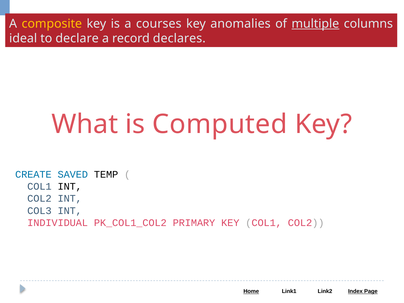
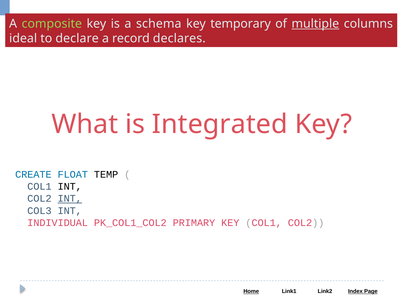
composite colour: yellow -> light green
courses: courses -> schema
anomalies: anomalies -> temporary
Computed: Computed -> Integrated
SAVED: SAVED -> FLOAT
INT at (70, 199) underline: none -> present
